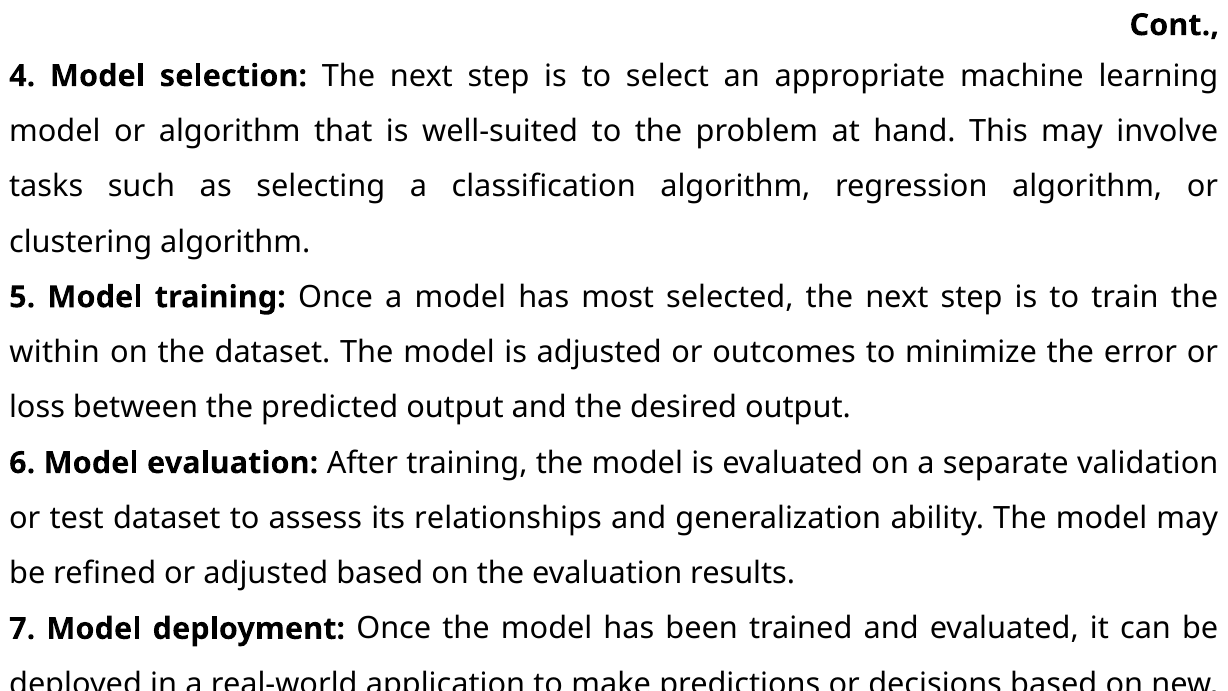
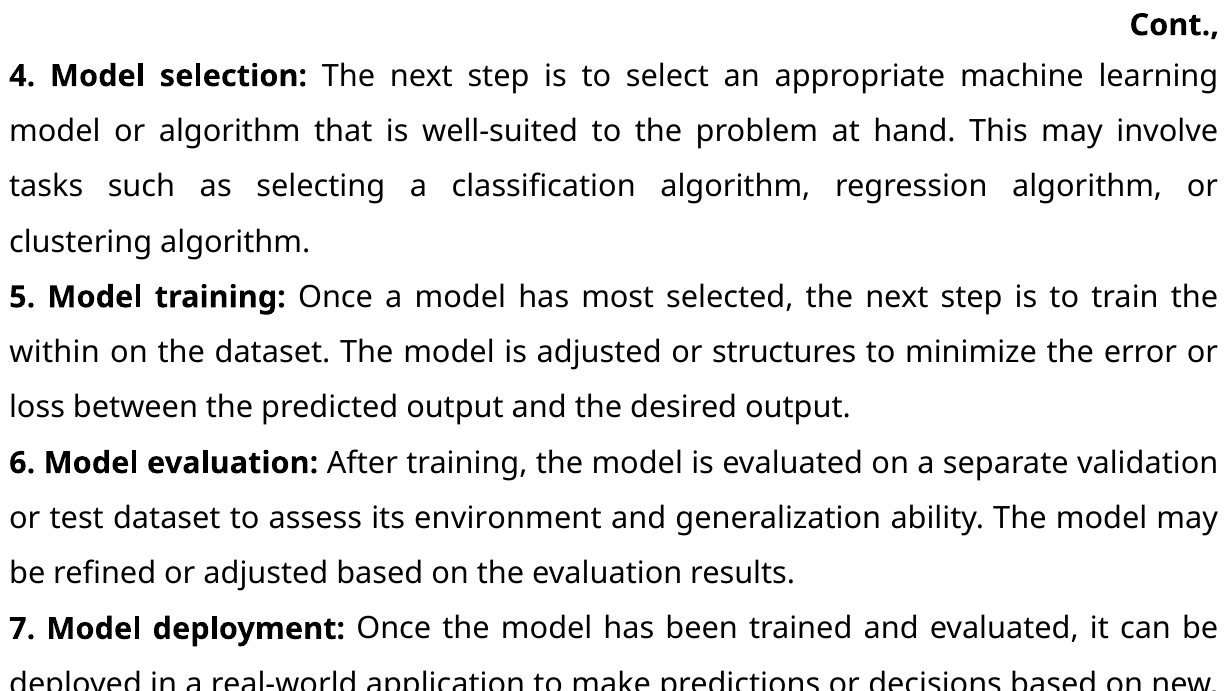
outcomes: outcomes -> structures
relationships: relationships -> environment
